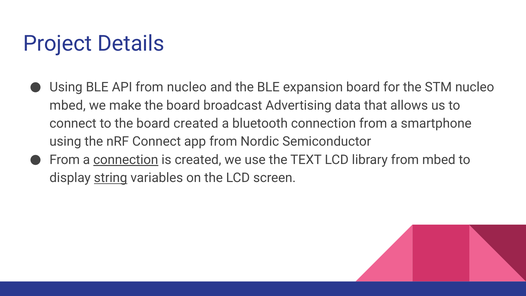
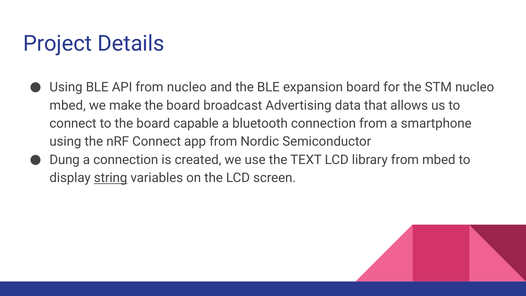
board created: created -> capable
From at (65, 160): From -> Dung
connection at (126, 160) underline: present -> none
